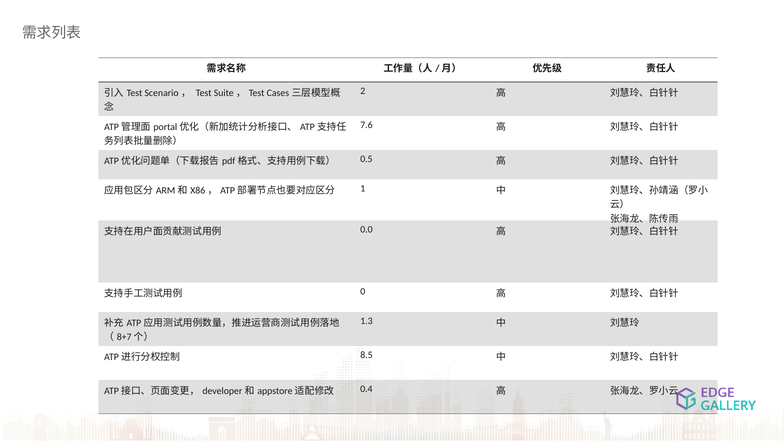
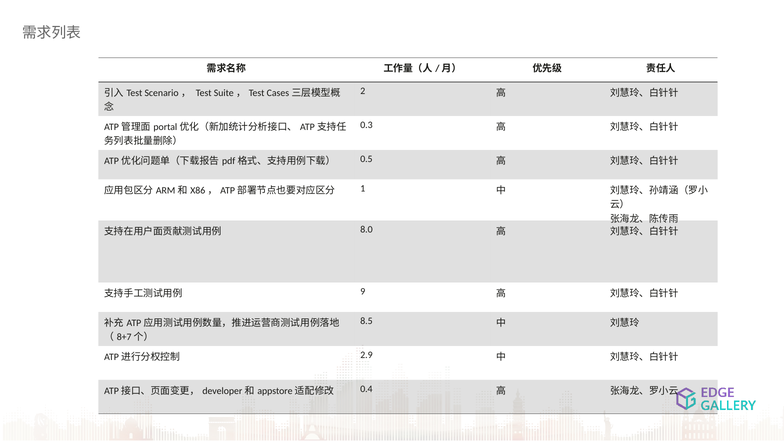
7.6: 7.6 -> 0.3
0.0: 0.0 -> 8.0
0: 0 -> 9
1.3: 1.3 -> 8.5
8.5: 8.5 -> 2.9
